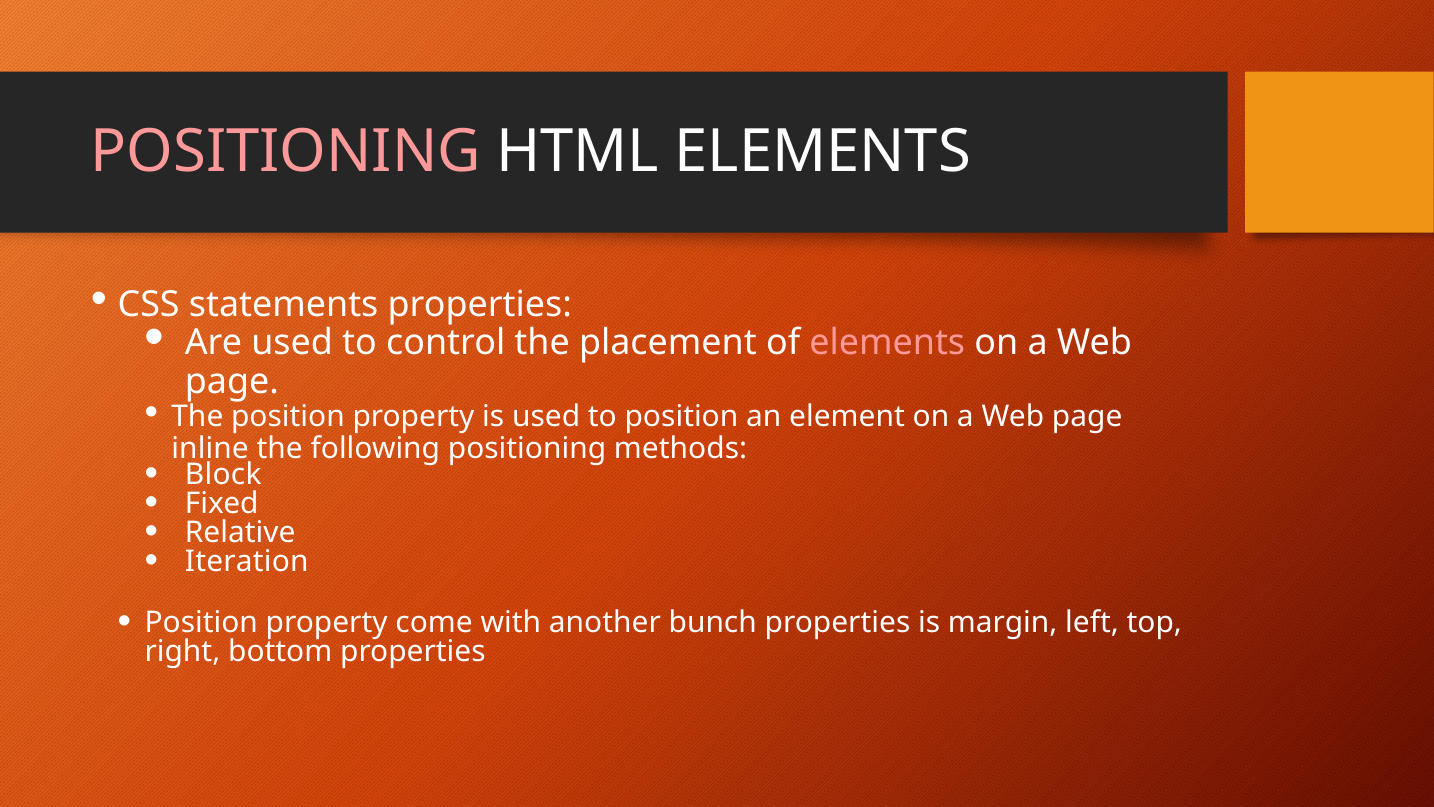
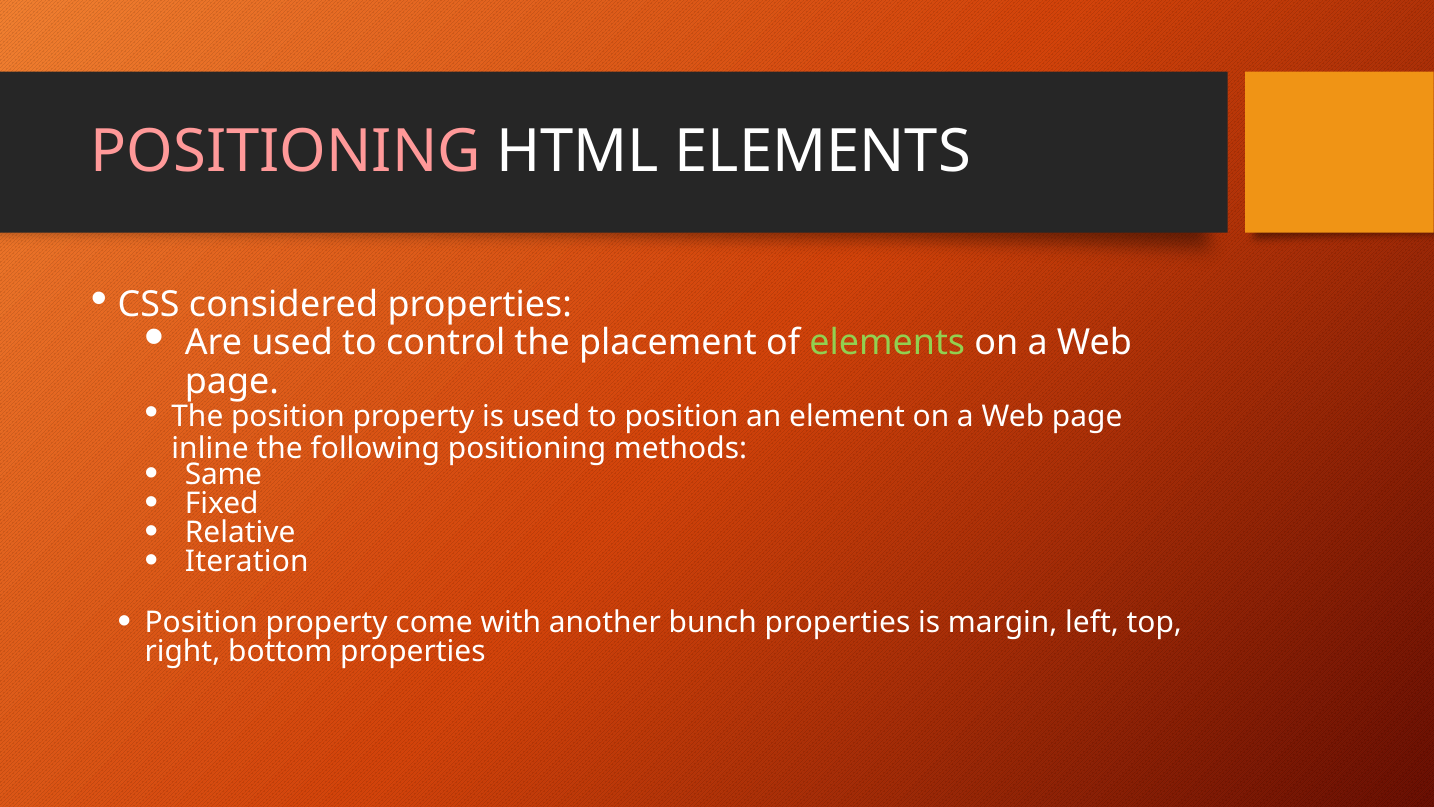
statements: statements -> considered
elements at (887, 343) colour: pink -> light green
Block: Block -> Same
